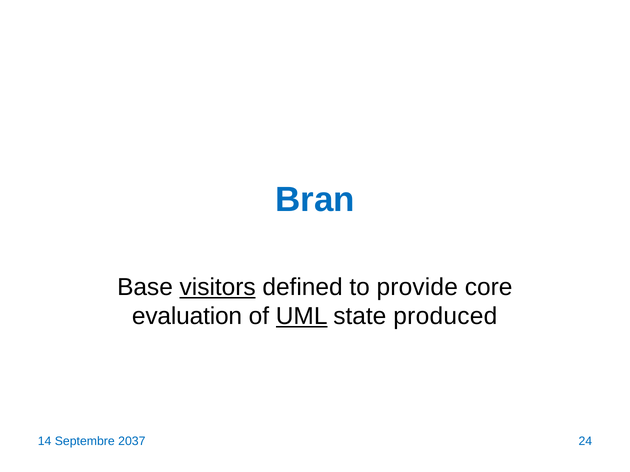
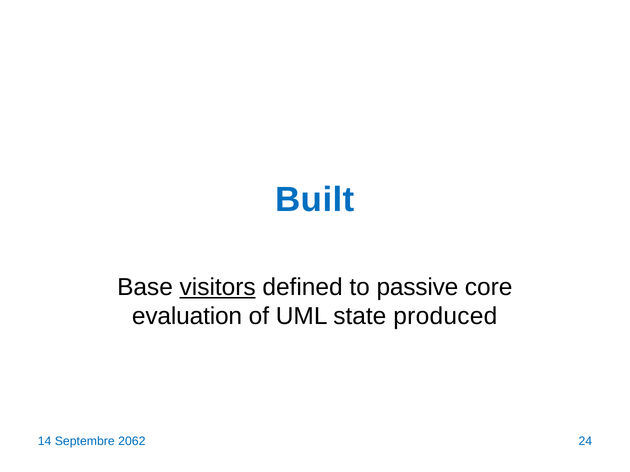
Bran: Bran -> Built
provide: provide -> passive
UML underline: present -> none
2037: 2037 -> 2062
